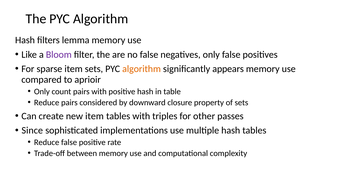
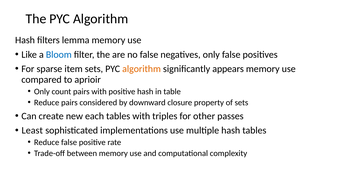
Bloom colour: purple -> blue
new item: item -> each
Since: Since -> Least
